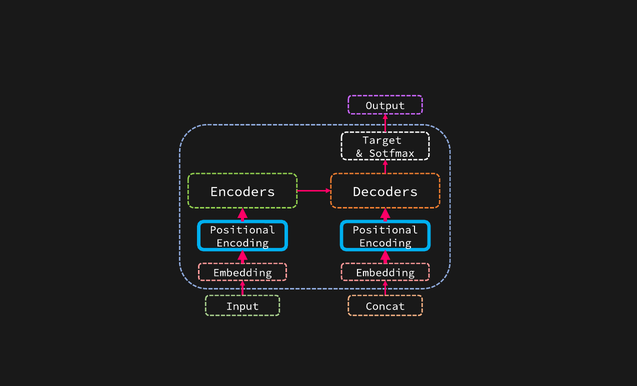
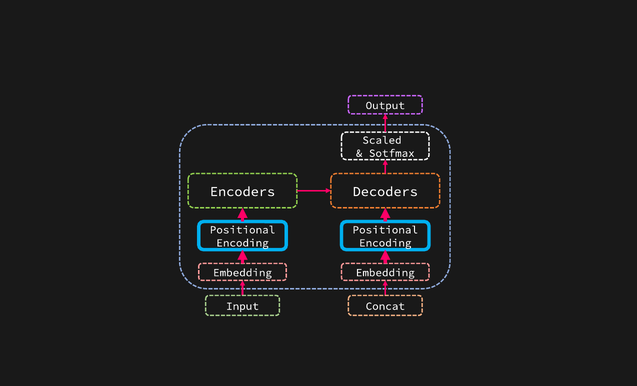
Target: Target -> Scaled
